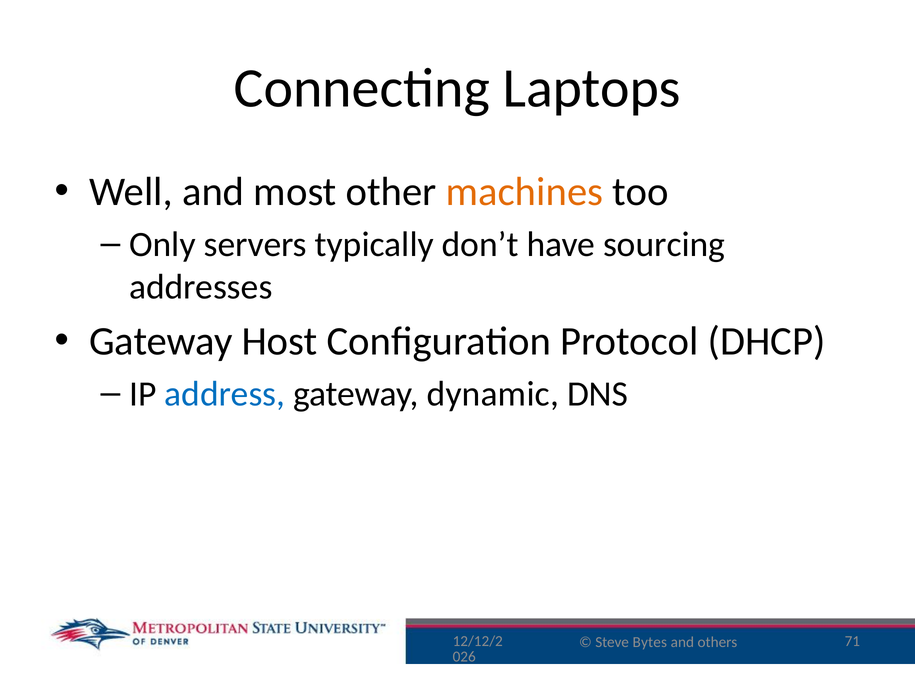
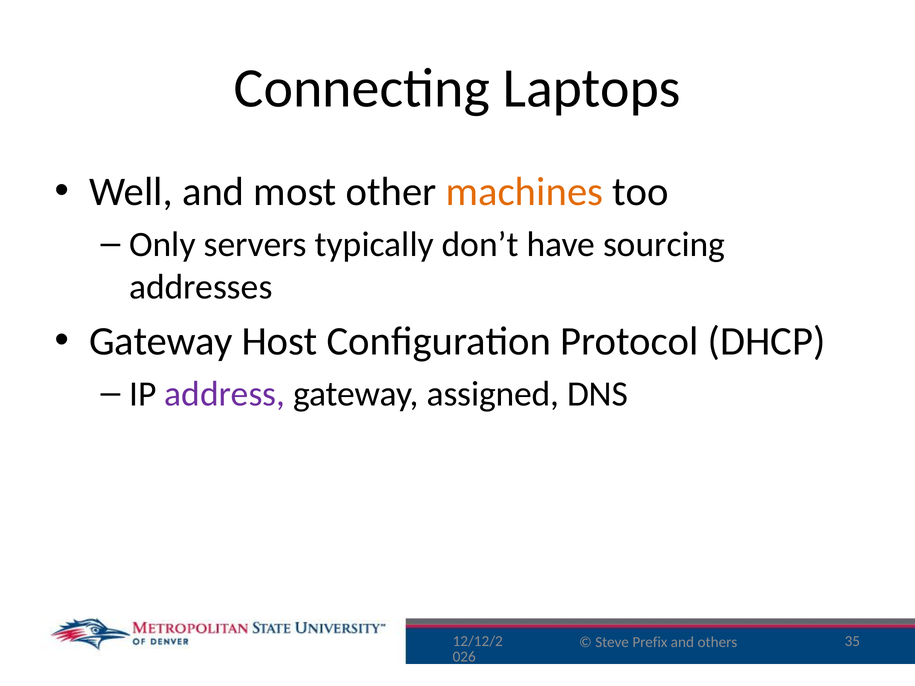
address colour: blue -> purple
dynamic: dynamic -> assigned
Bytes: Bytes -> Prefix
71: 71 -> 35
